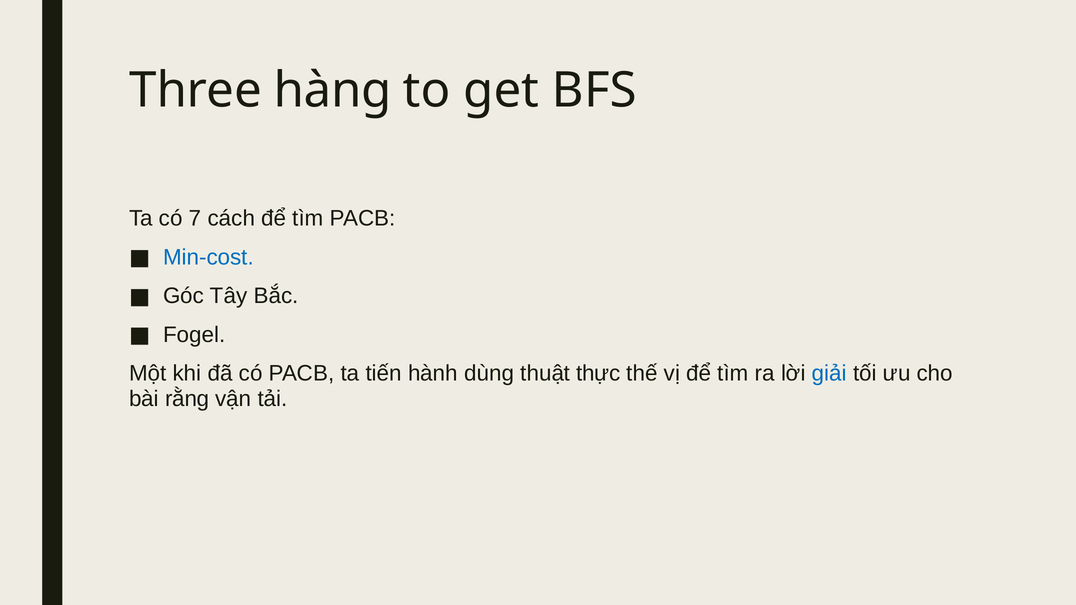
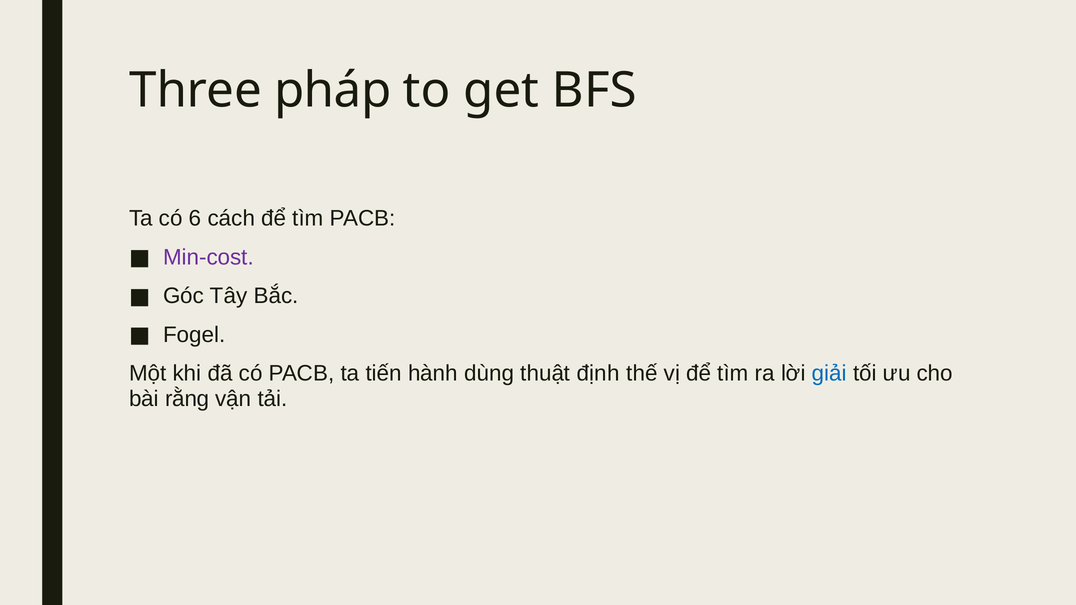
hàng: hàng -> pháp
7: 7 -> 6
Min-cost colour: blue -> purple
thực: thực -> định
